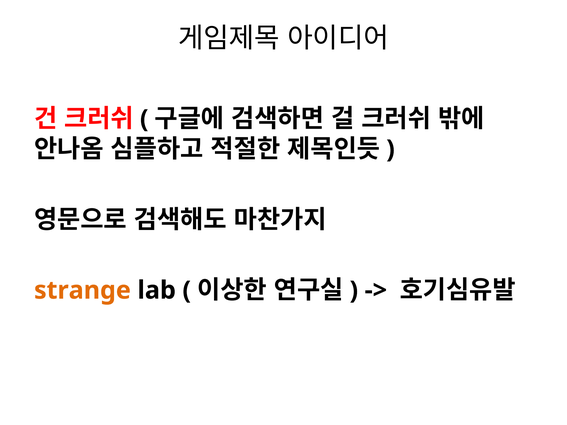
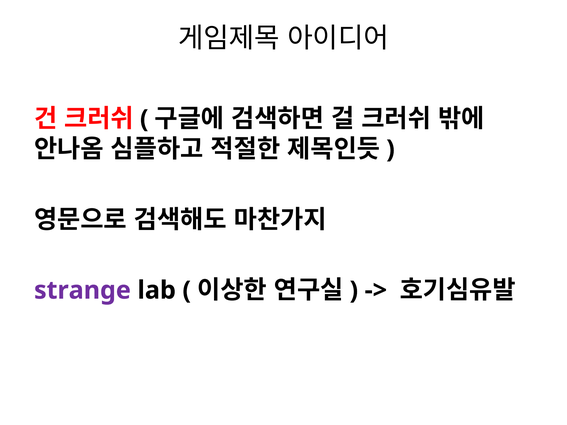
strange colour: orange -> purple
